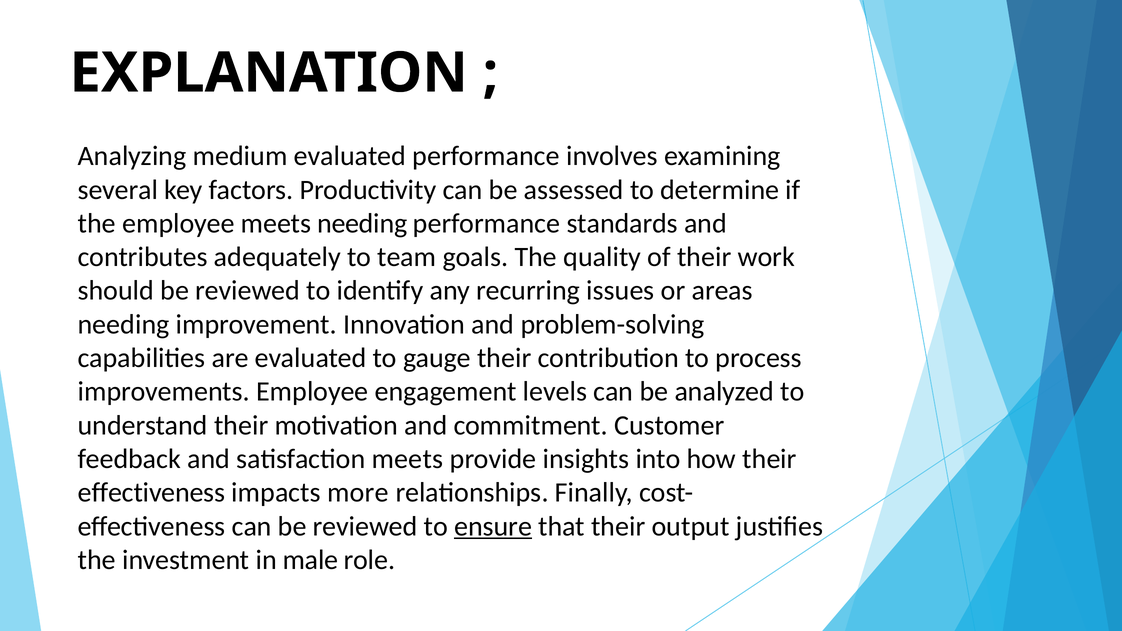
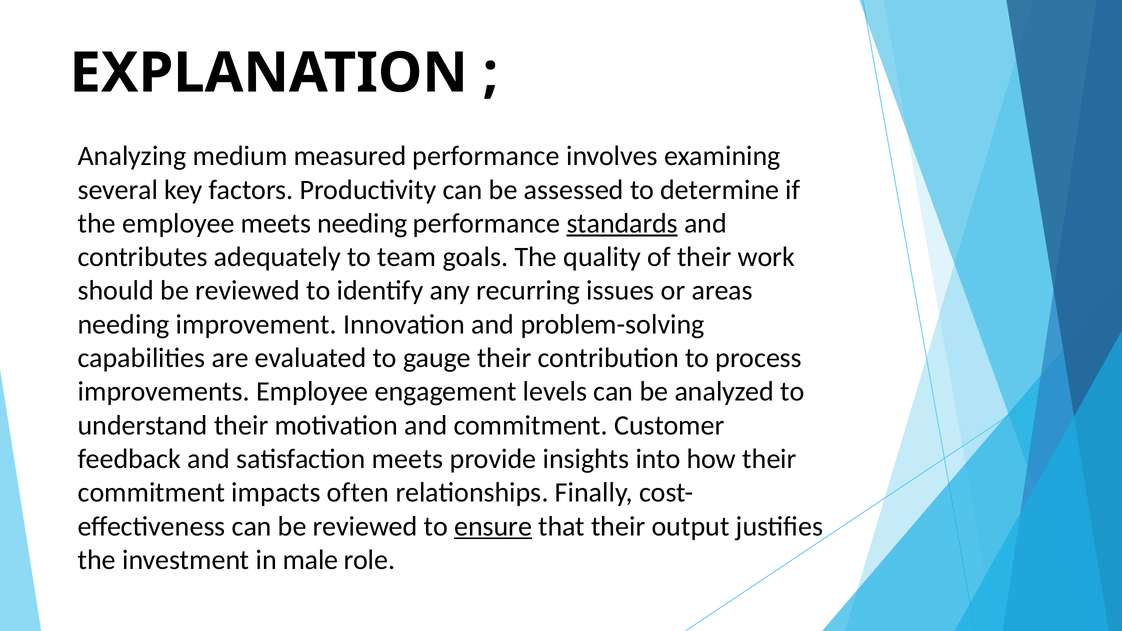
medium evaluated: evaluated -> measured
standards underline: none -> present
effectiveness at (151, 493): effectiveness -> commitment
more: more -> often
